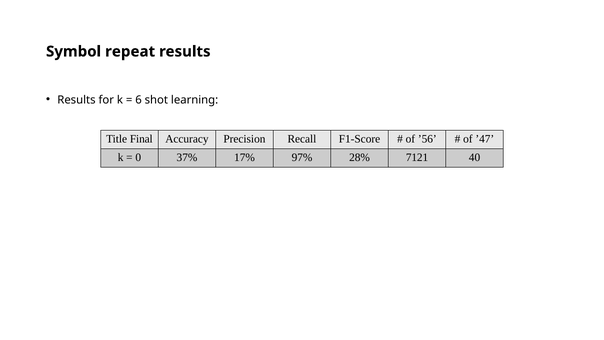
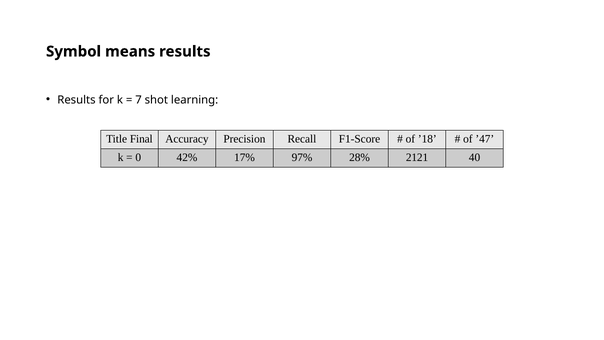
repeat: repeat -> means
6: 6 -> 7
’56: ’56 -> ’18
37%: 37% -> 42%
7121: 7121 -> 2121
